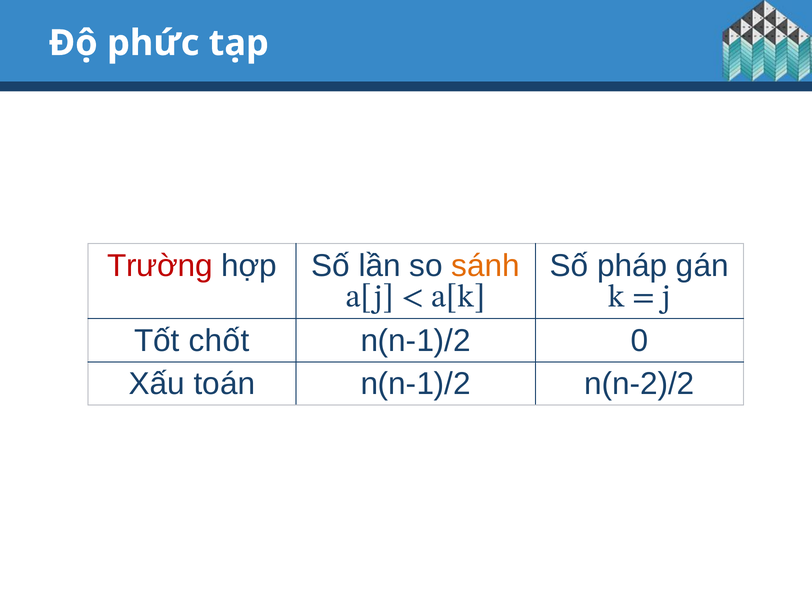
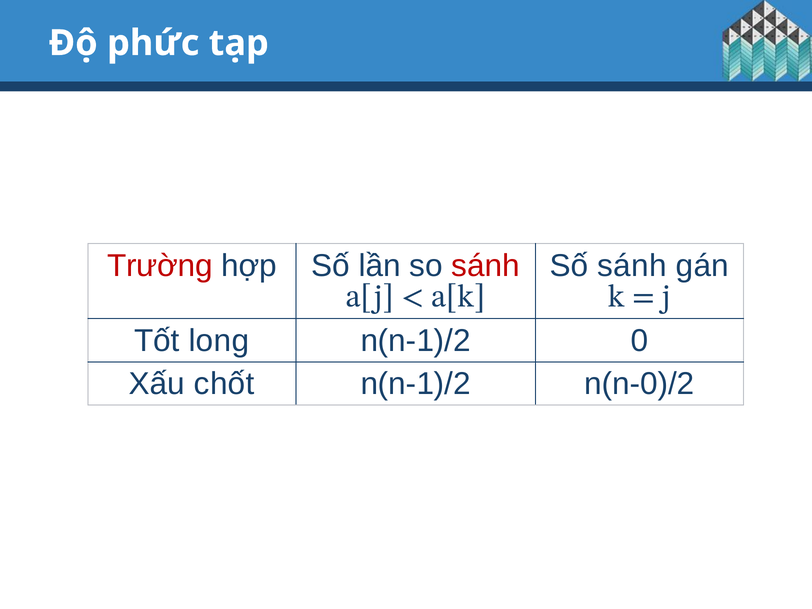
sánh at (486, 266) colour: orange -> red
Số pháp: pháp -> sánh
chốt: chốt -> long
toán: toán -> chốt
n(n-2)/2: n(n-2)/2 -> n(n-0)/2
